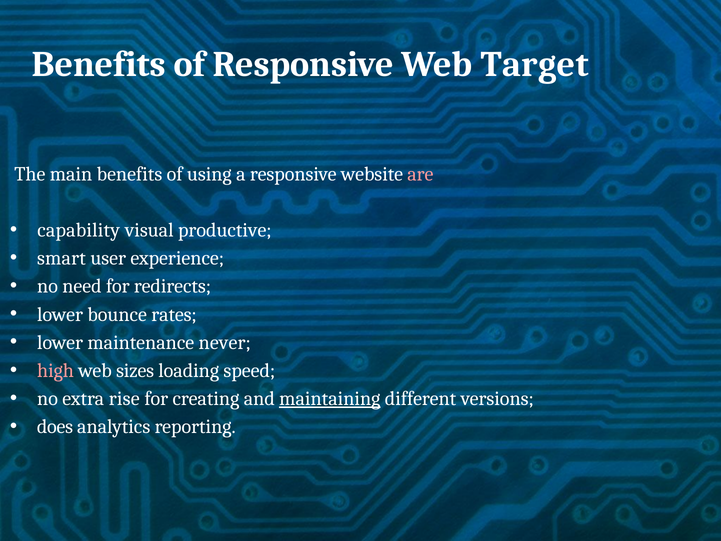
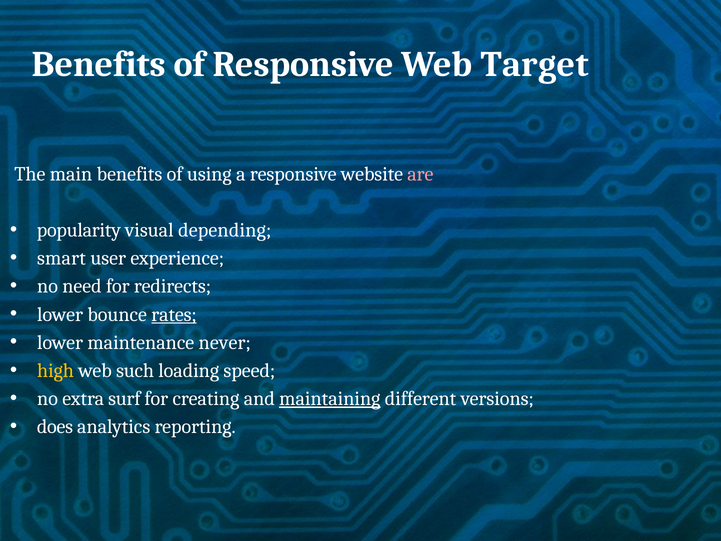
capability: capability -> popularity
productive: productive -> depending
rates underline: none -> present
high colour: pink -> yellow
sizes: sizes -> such
rise: rise -> surf
